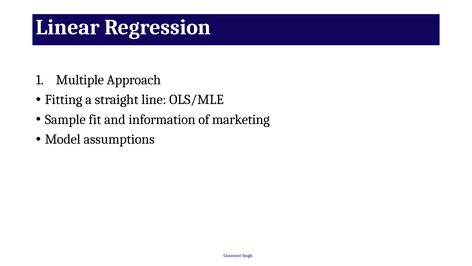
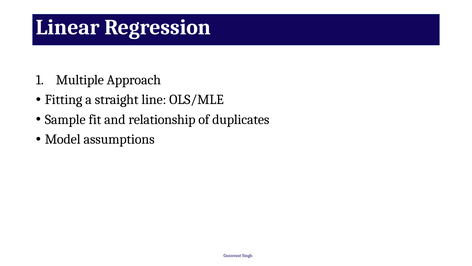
information: information -> relationship
marketing: marketing -> duplicates
